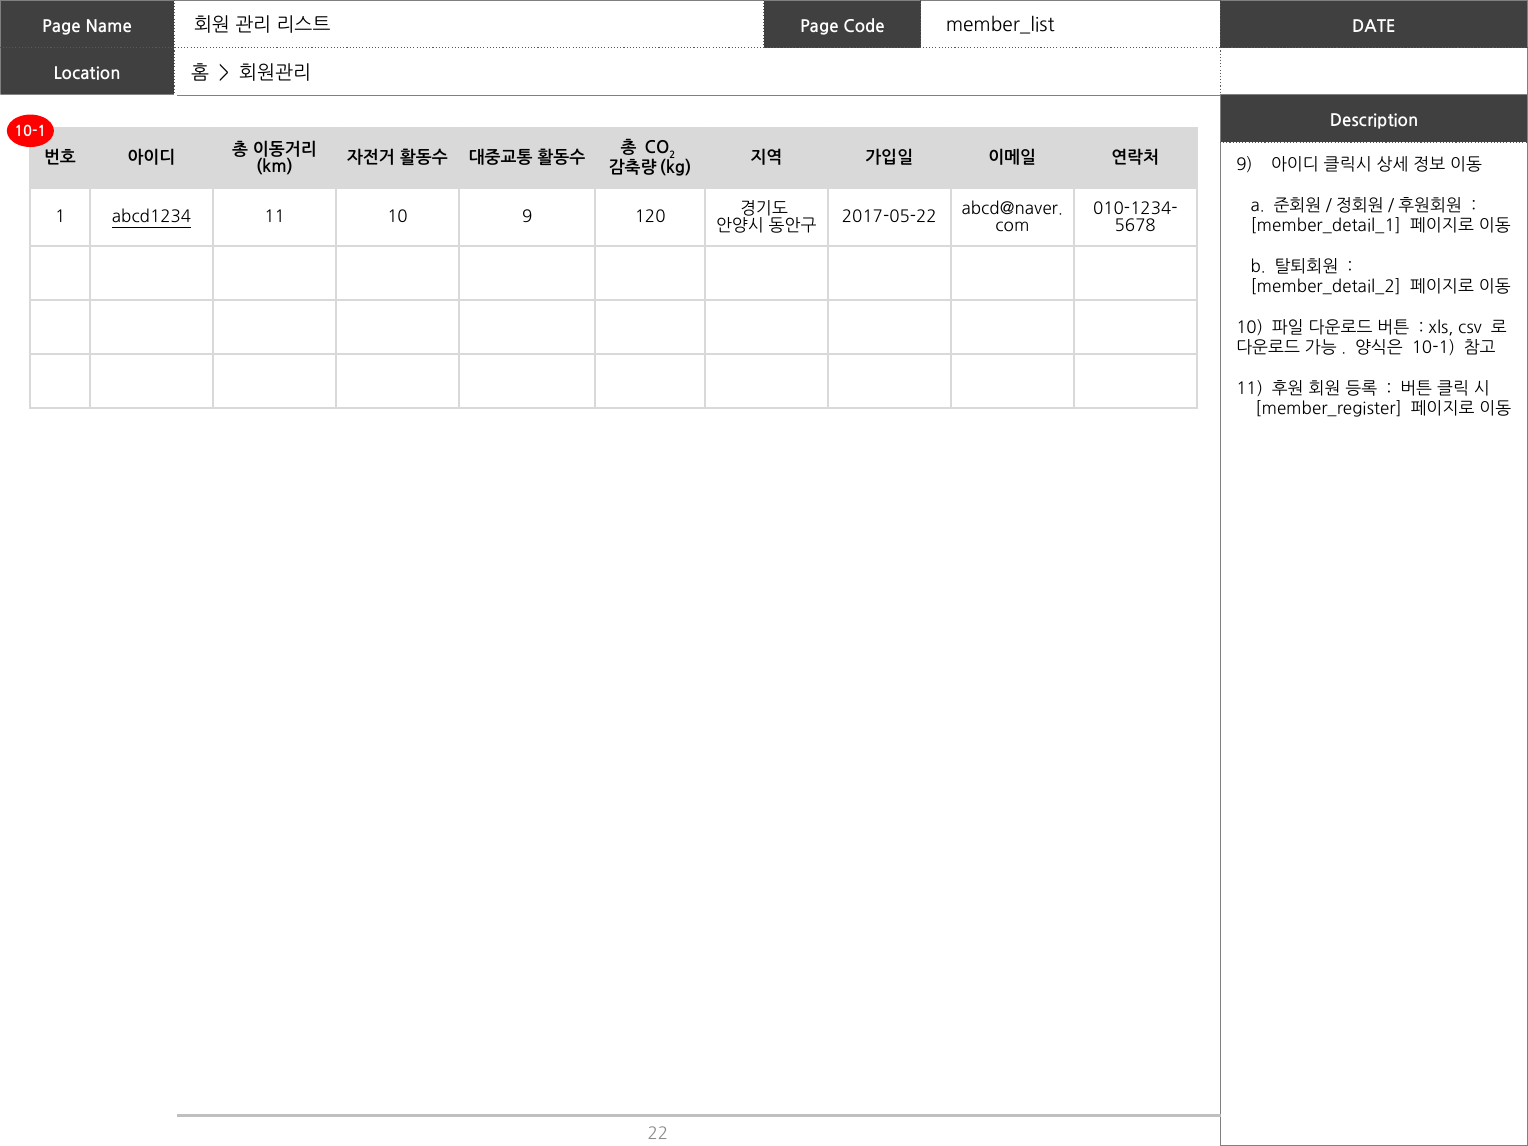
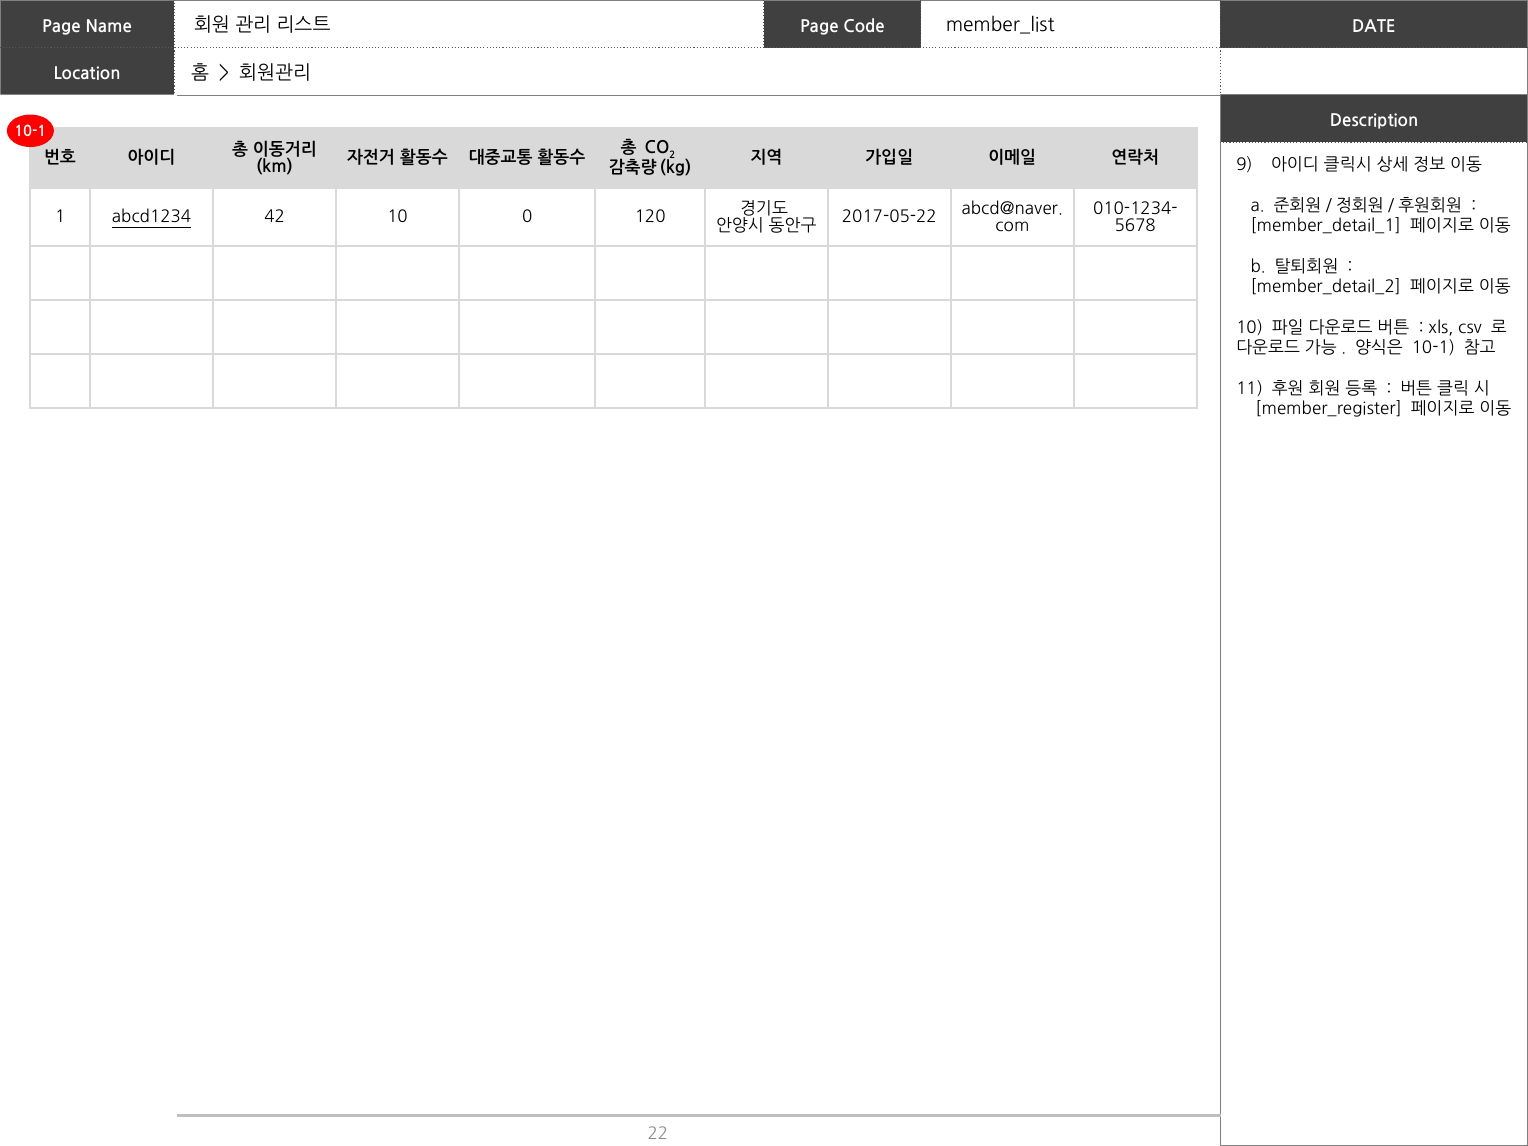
abcd1234 11: 11 -> 42
10 9: 9 -> 0
